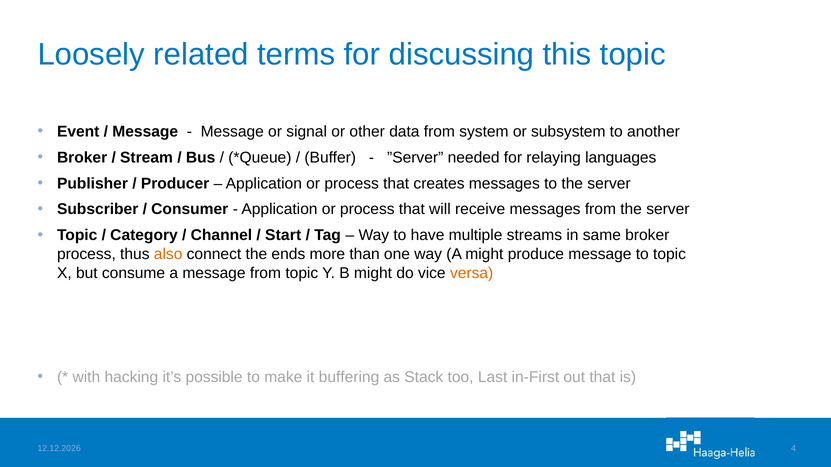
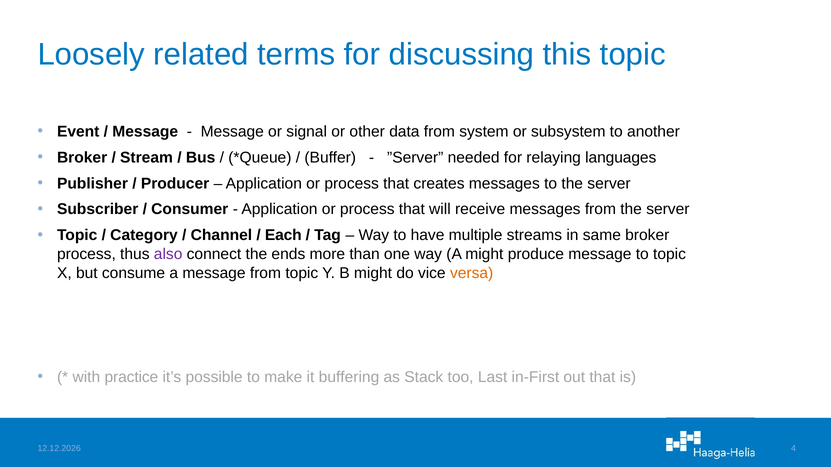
Start: Start -> Each
also colour: orange -> purple
hacking: hacking -> practice
